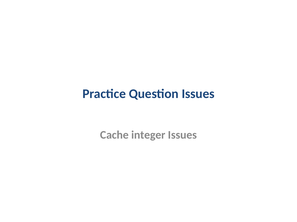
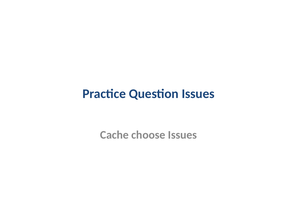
integer: integer -> choose
